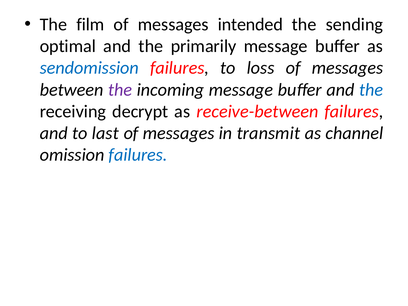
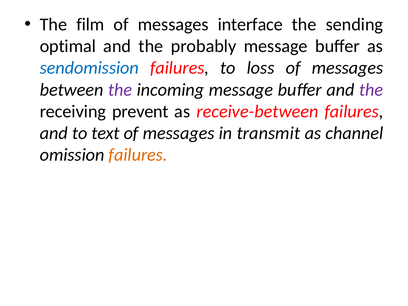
intended: intended -> interface
primarily: primarily -> probably
the at (371, 90) colour: blue -> purple
decrypt: decrypt -> prevent
last: last -> text
failures at (138, 155) colour: blue -> orange
